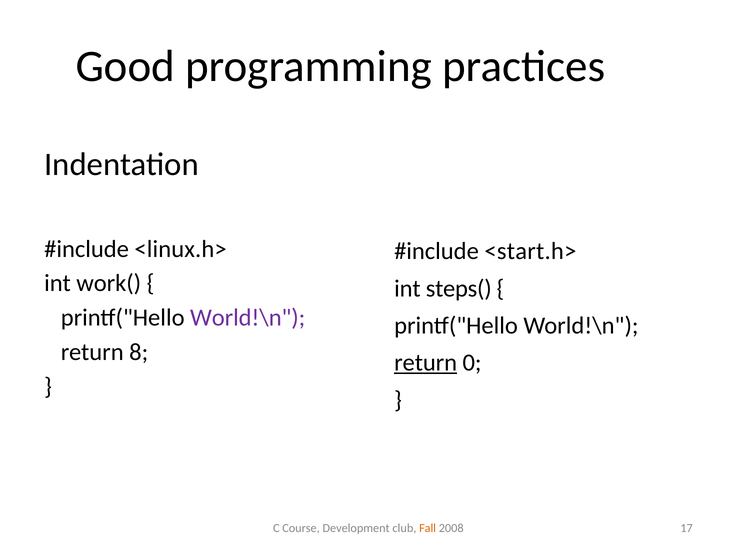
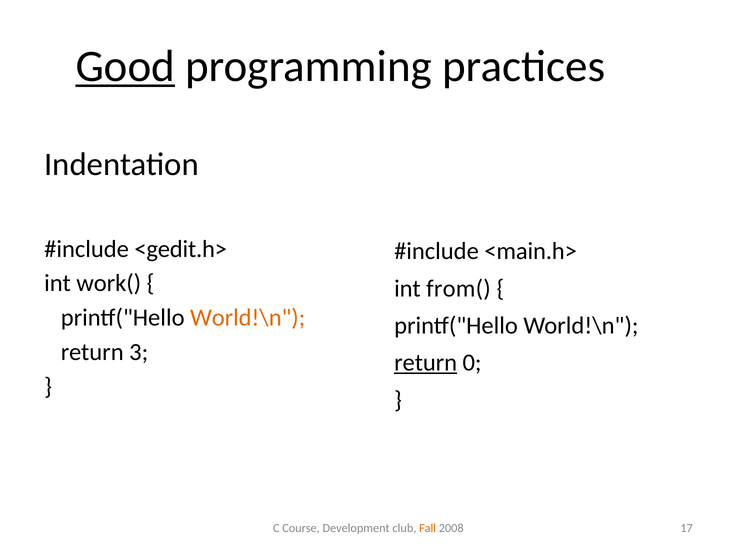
Good underline: none -> present
<linux.h>: <linux.h> -> <gedit.h>
<start.h>: <start.h> -> <main.h>
steps(: steps( -> from(
World!\n at (248, 318) colour: purple -> orange
8: 8 -> 3
